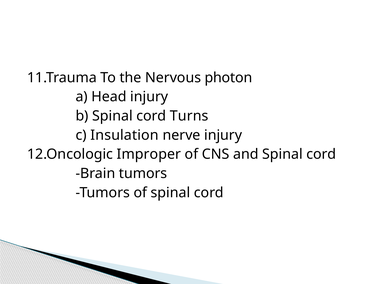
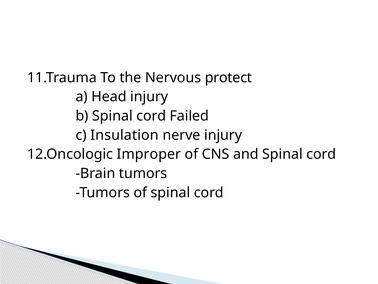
photon: photon -> protect
Turns: Turns -> Failed
